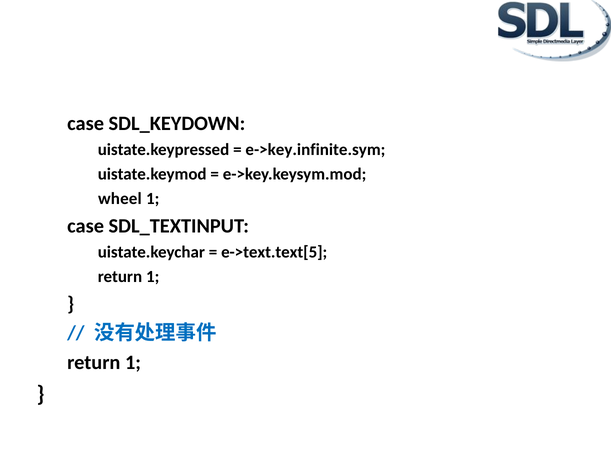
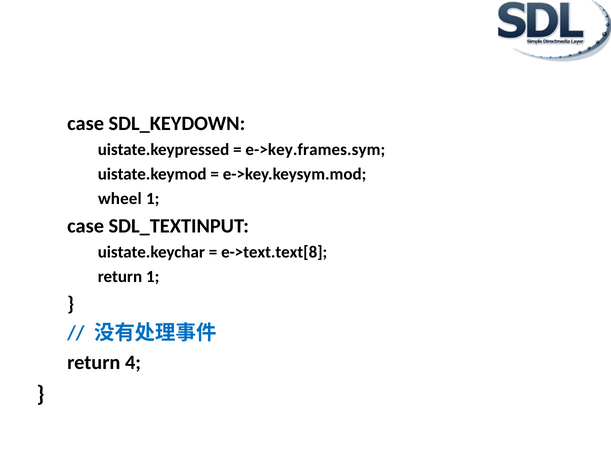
e->key.infinite.sym: e->key.infinite.sym -> e->key.frames.sym
e->text.text[5: e->text.text[5 -> e->text.text[8
1 at (133, 363): 1 -> 4
